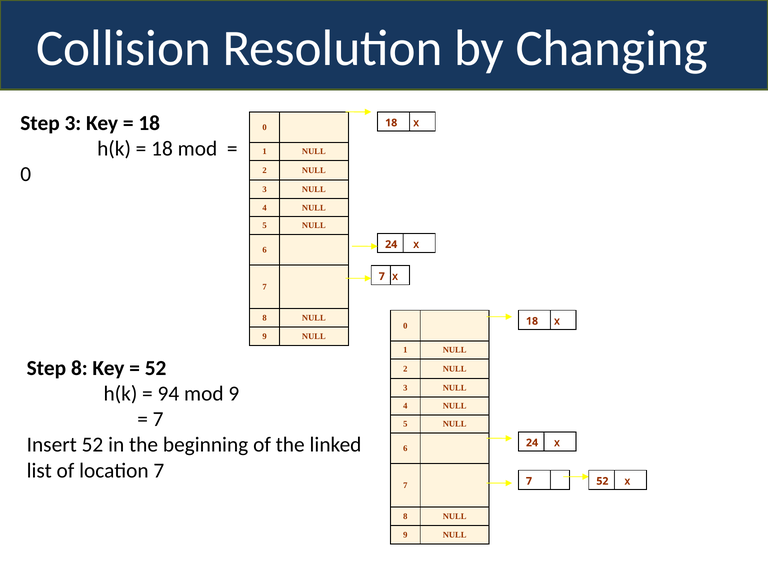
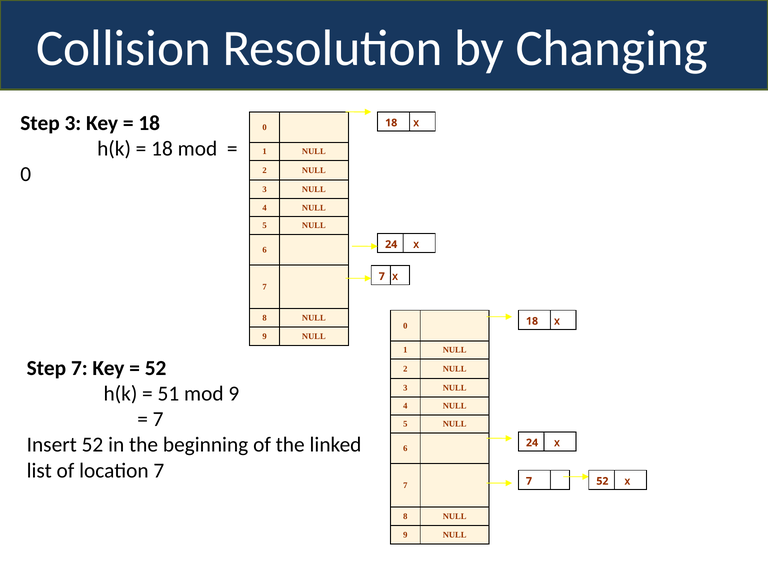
Step 8: 8 -> 7
94: 94 -> 51
